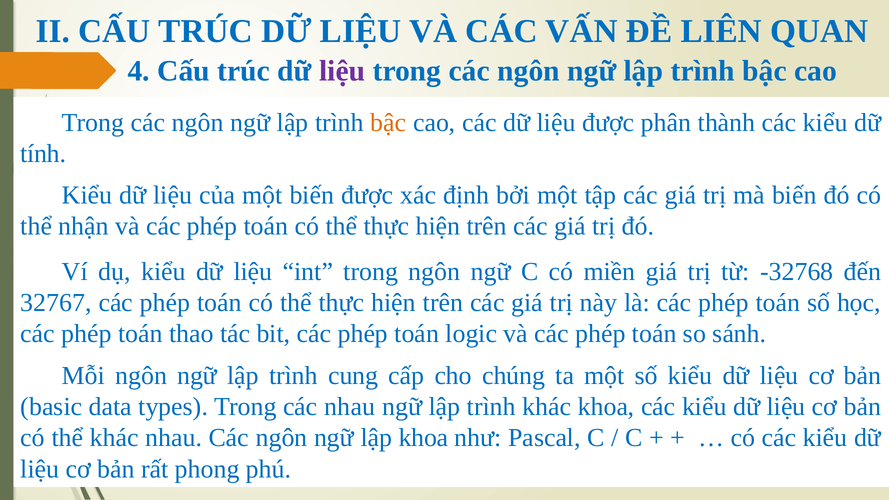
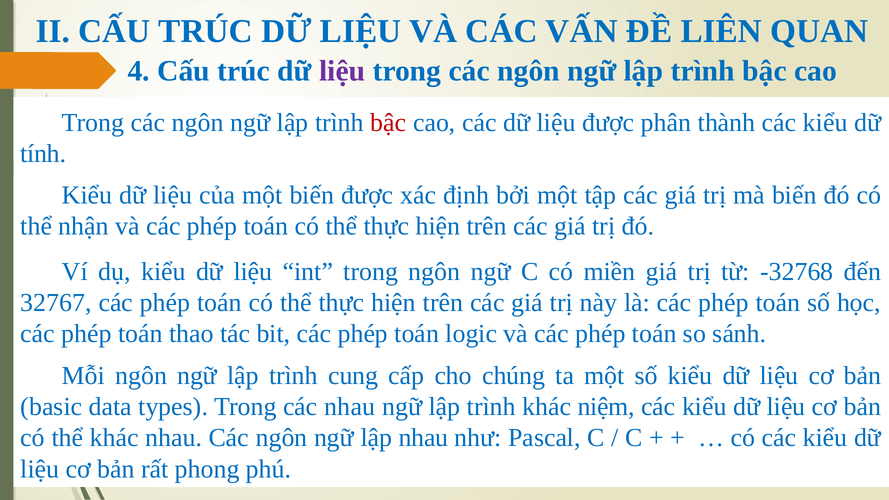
bậc at (388, 122) colour: orange -> red
khác khoa: khoa -> niệm
lập khoa: khoa -> nhau
